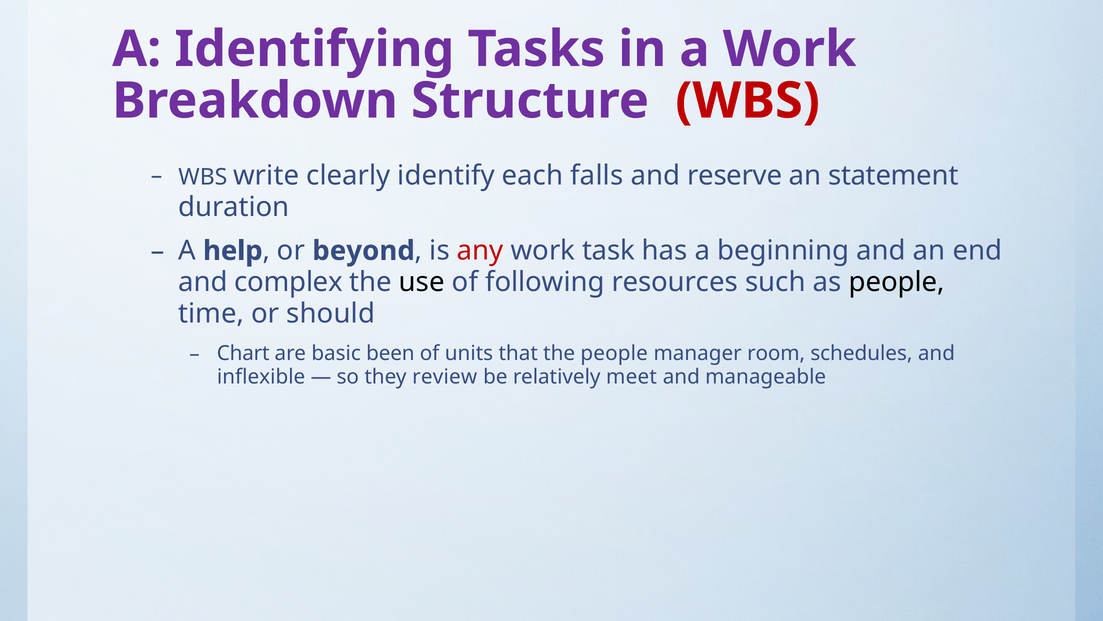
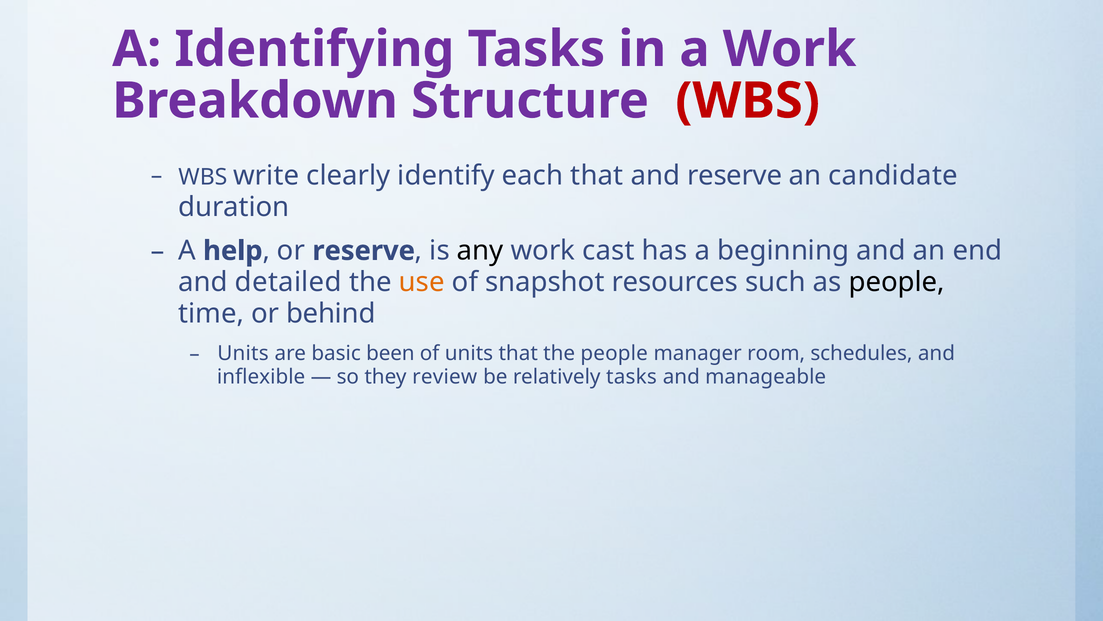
each falls: falls -> that
statement: statement -> candidate
or beyond: beyond -> reserve
any colour: red -> black
task: task -> cast
complex: complex -> detailed
use colour: black -> orange
following: following -> snapshot
should: should -> behind
Chart at (243, 353): Chart -> Units
relatively meet: meet -> tasks
